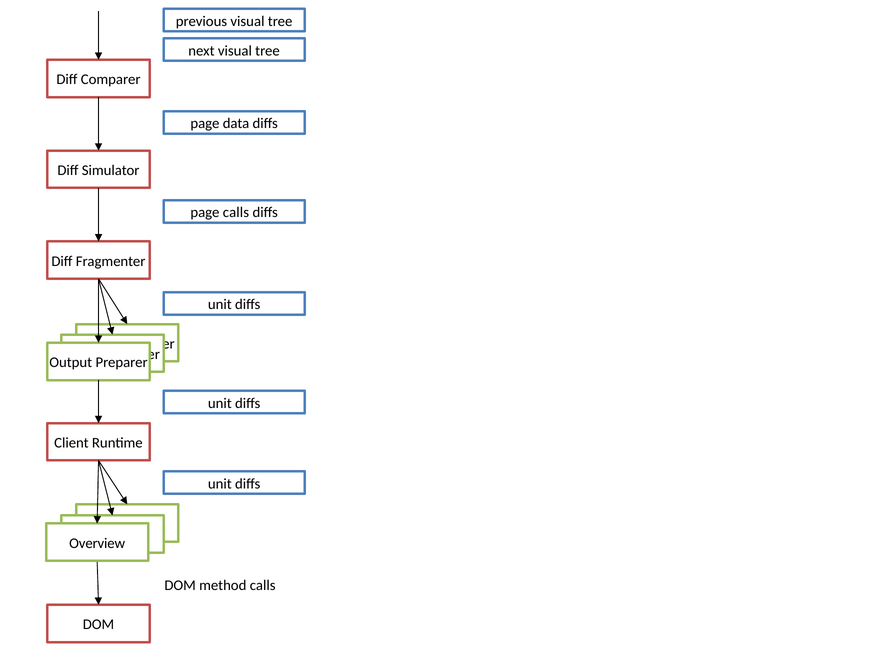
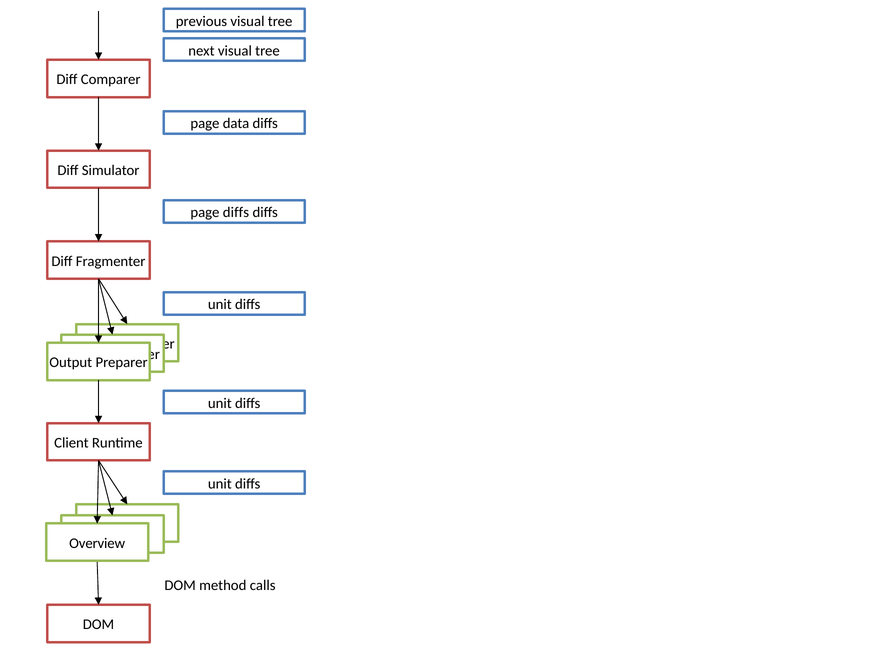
page calls: calls -> diffs
